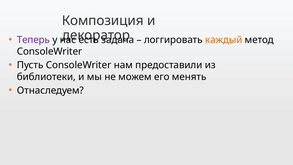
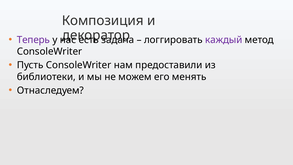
каждый colour: orange -> purple
